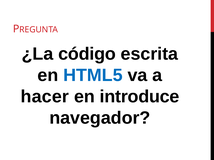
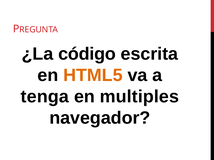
HTML5 colour: blue -> orange
hacer: hacer -> tenga
introduce: introduce -> multiples
